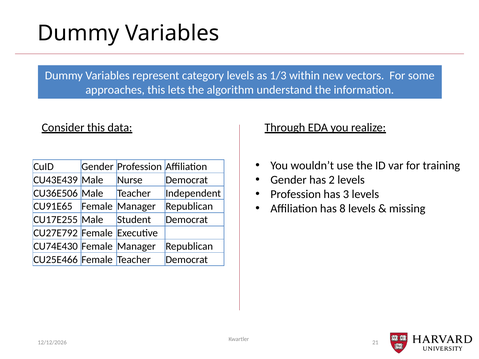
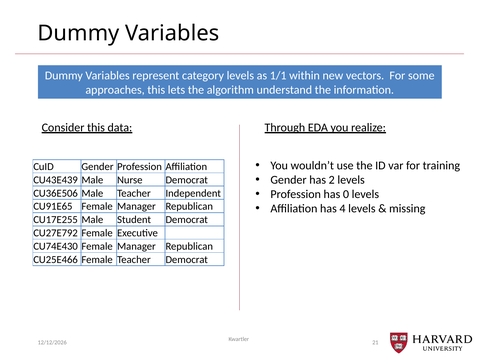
1/3: 1/3 -> 1/1
3: 3 -> 0
8: 8 -> 4
